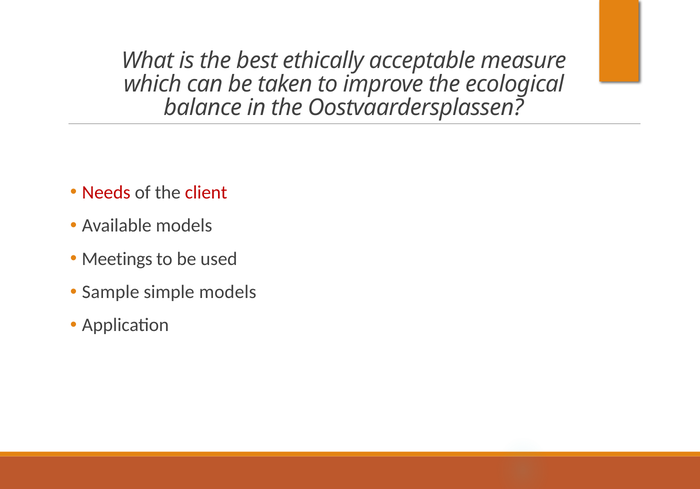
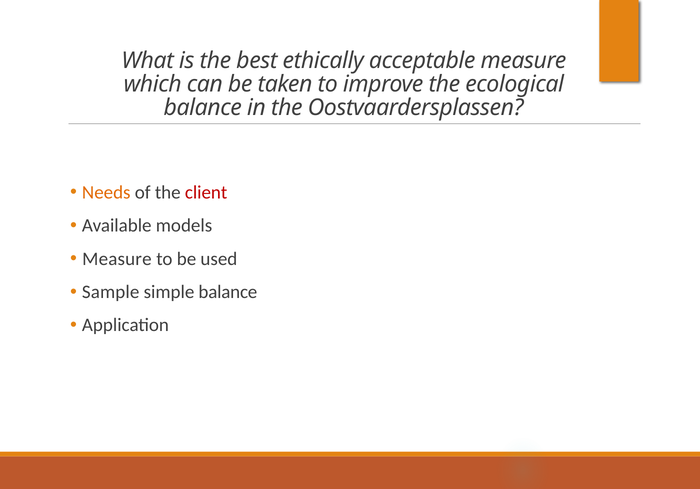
Needs colour: red -> orange
Meetings at (117, 258): Meetings -> Measure
simple models: models -> balance
